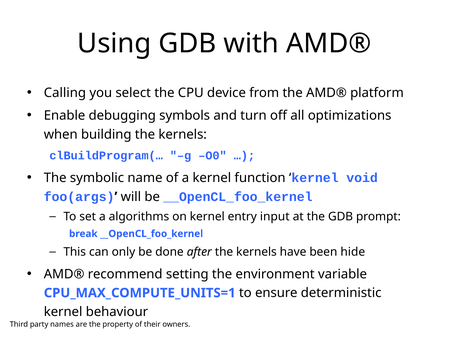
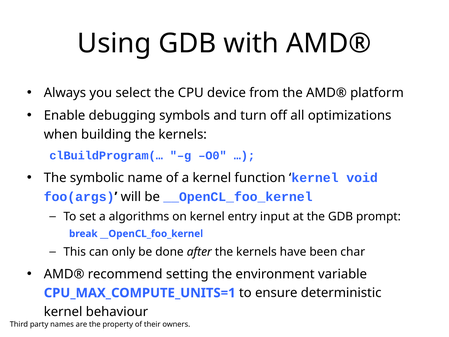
Calling: Calling -> Always
hide: hide -> char
